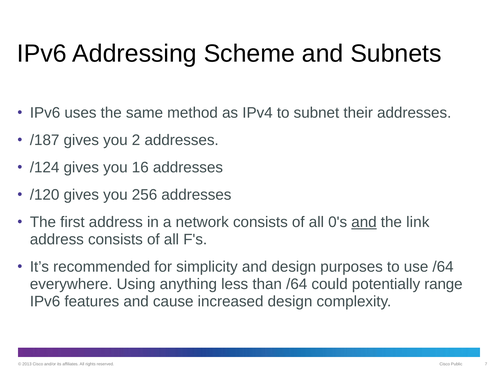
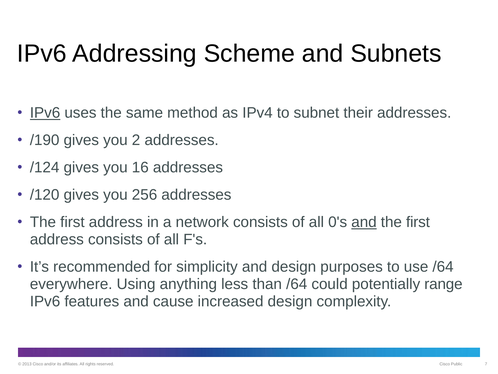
IPv6 at (45, 113) underline: none -> present
/187: /187 -> /190
link at (418, 222): link -> first
